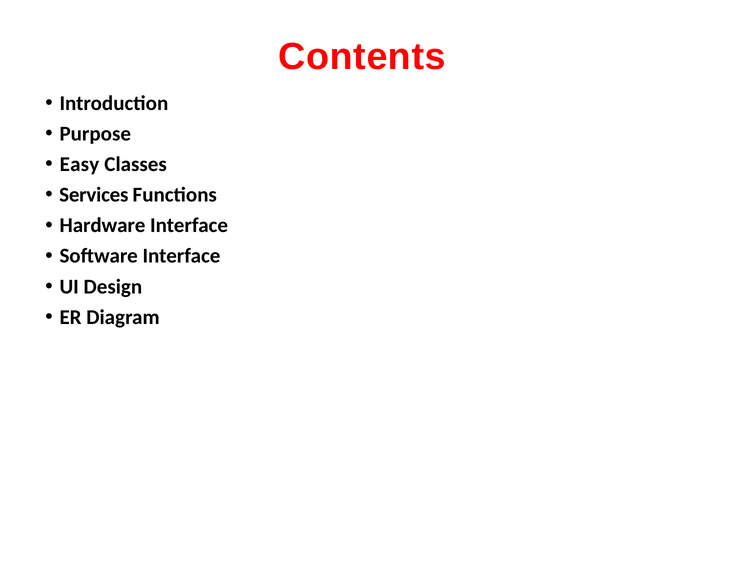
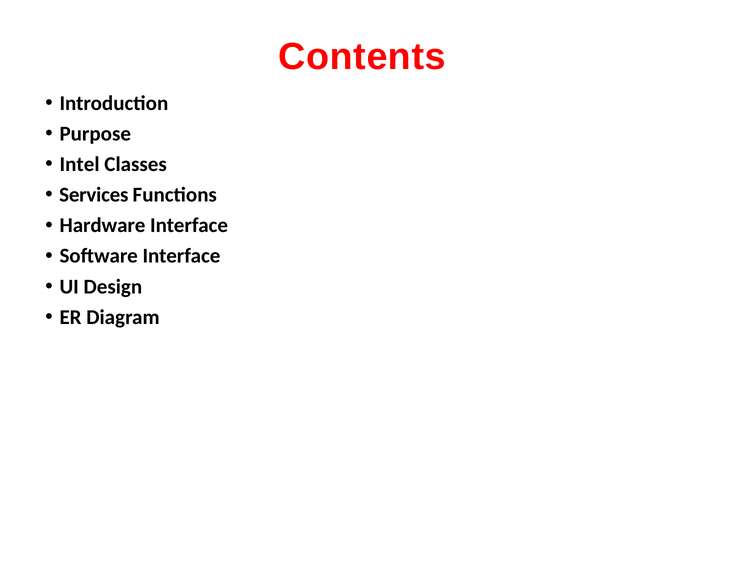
Easy: Easy -> Intel
